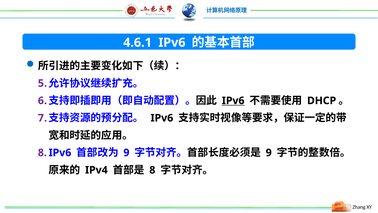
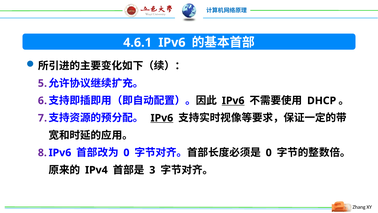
IPv6 at (162, 118) underline: none -> present
9 at (126, 152): 9 -> 0
9 at (269, 152): 9 -> 0
8: 8 -> 3
